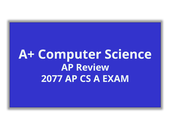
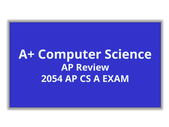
2077: 2077 -> 2054
